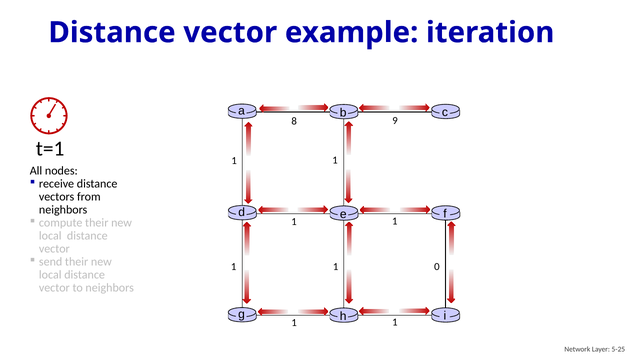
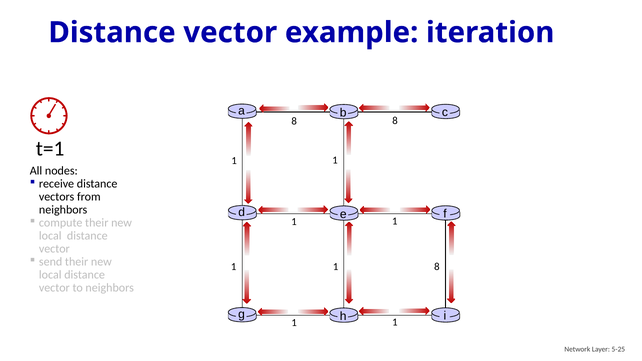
8 9: 9 -> 8
0 at (437, 267): 0 -> 8
